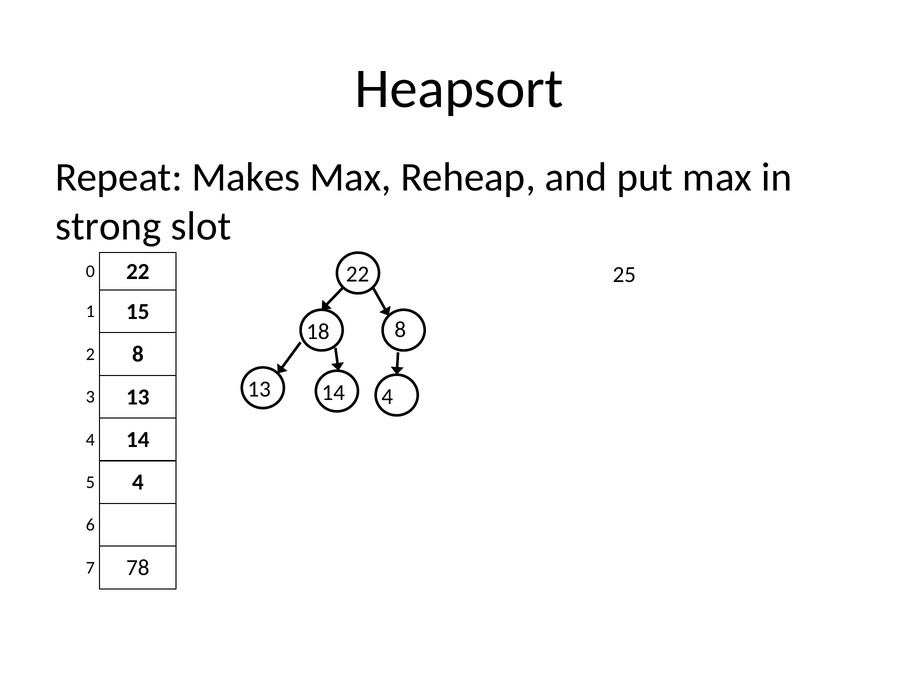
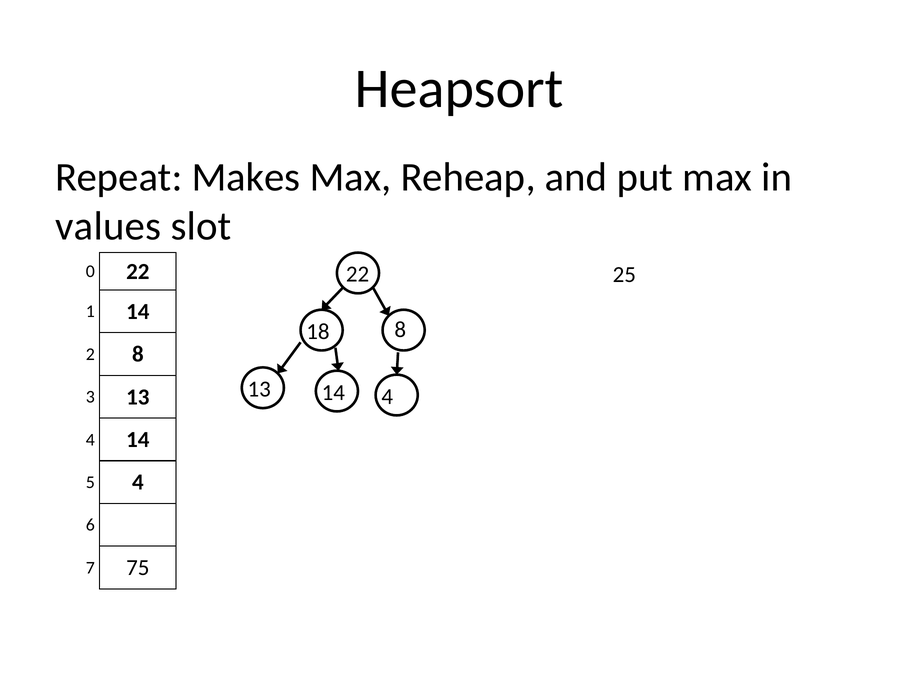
strong: strong -> values
1 15: 15 -> 14
78: 78 -> 75
